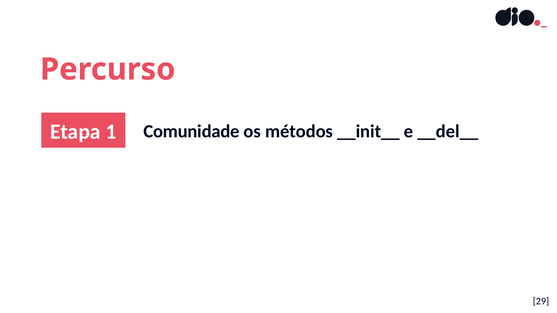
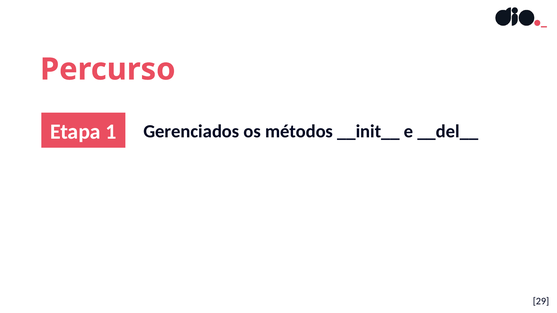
Comunidade: Comunidade -> Gerenciados
